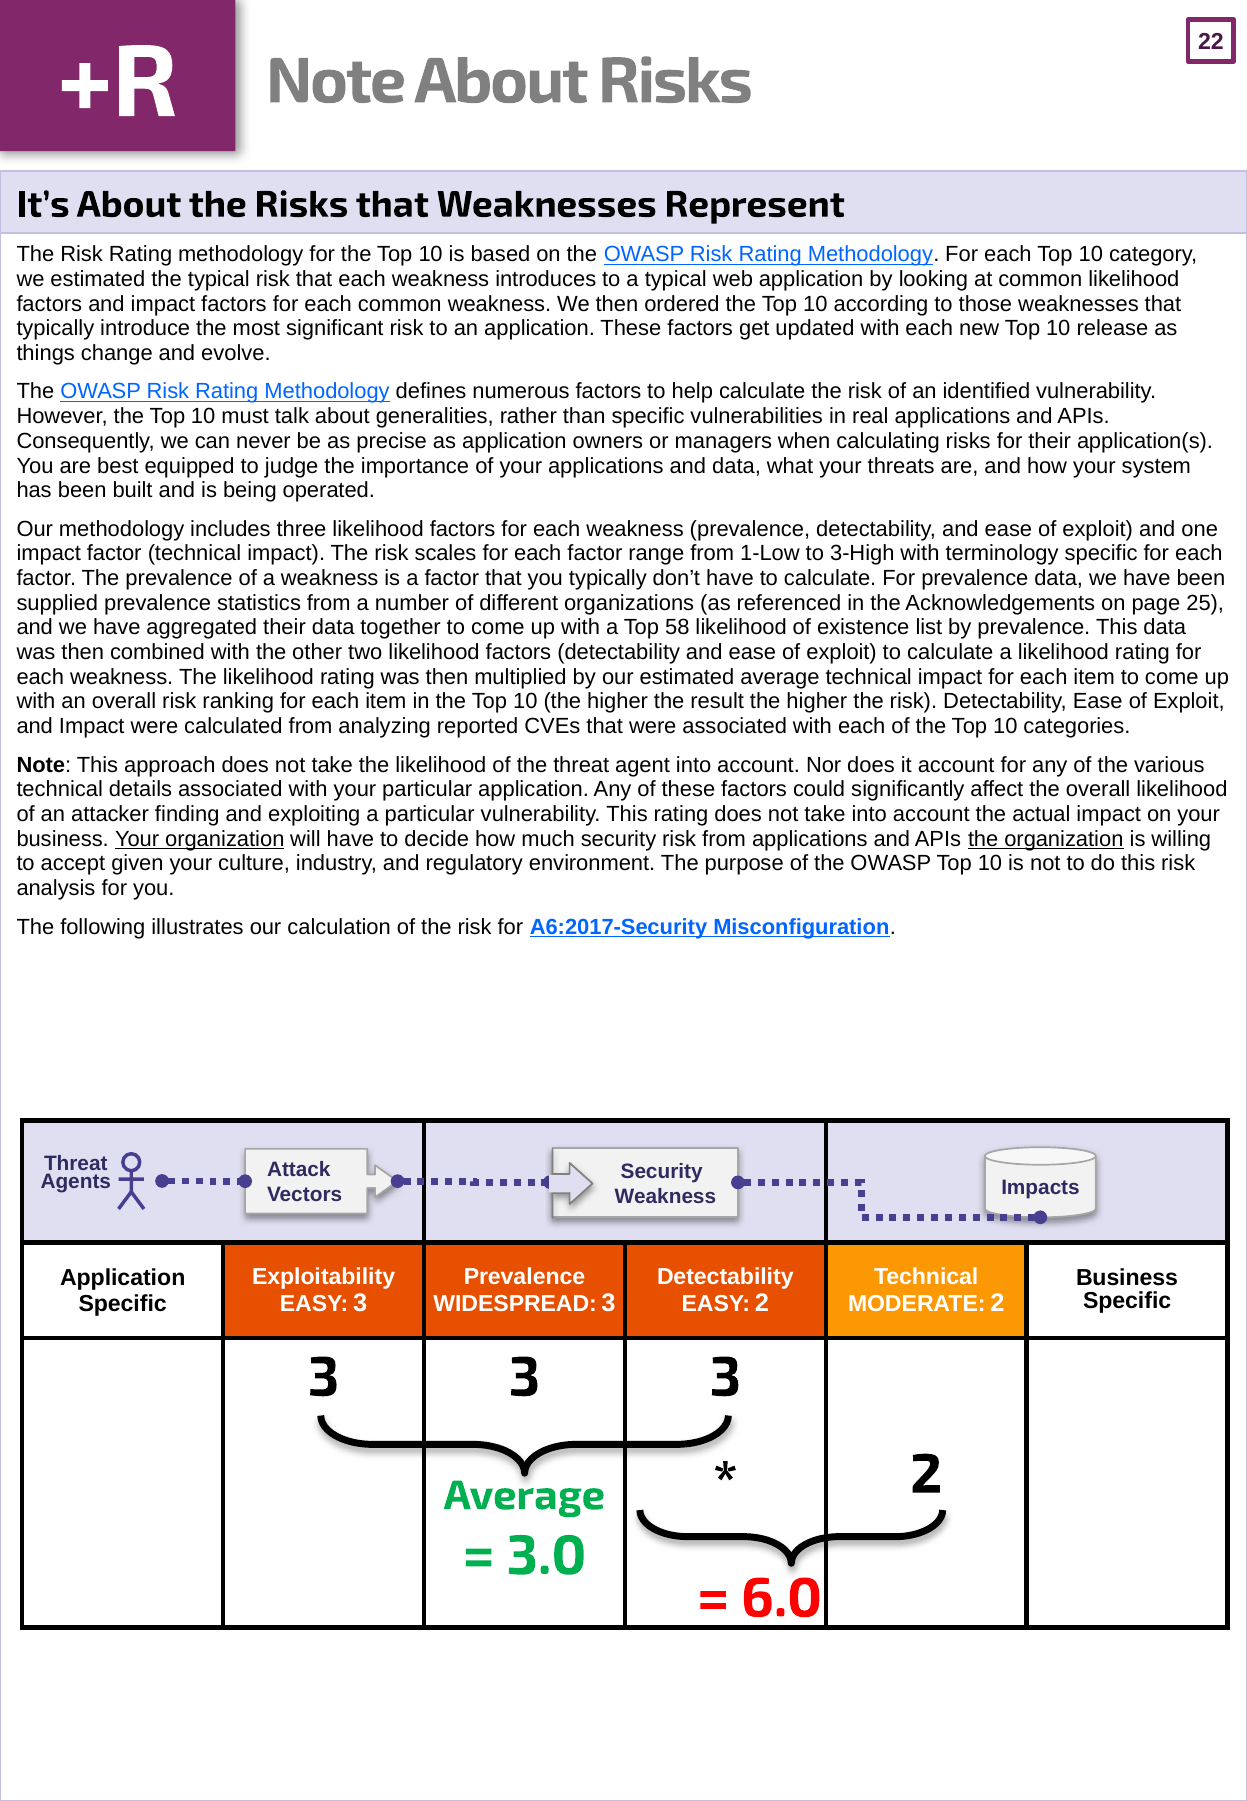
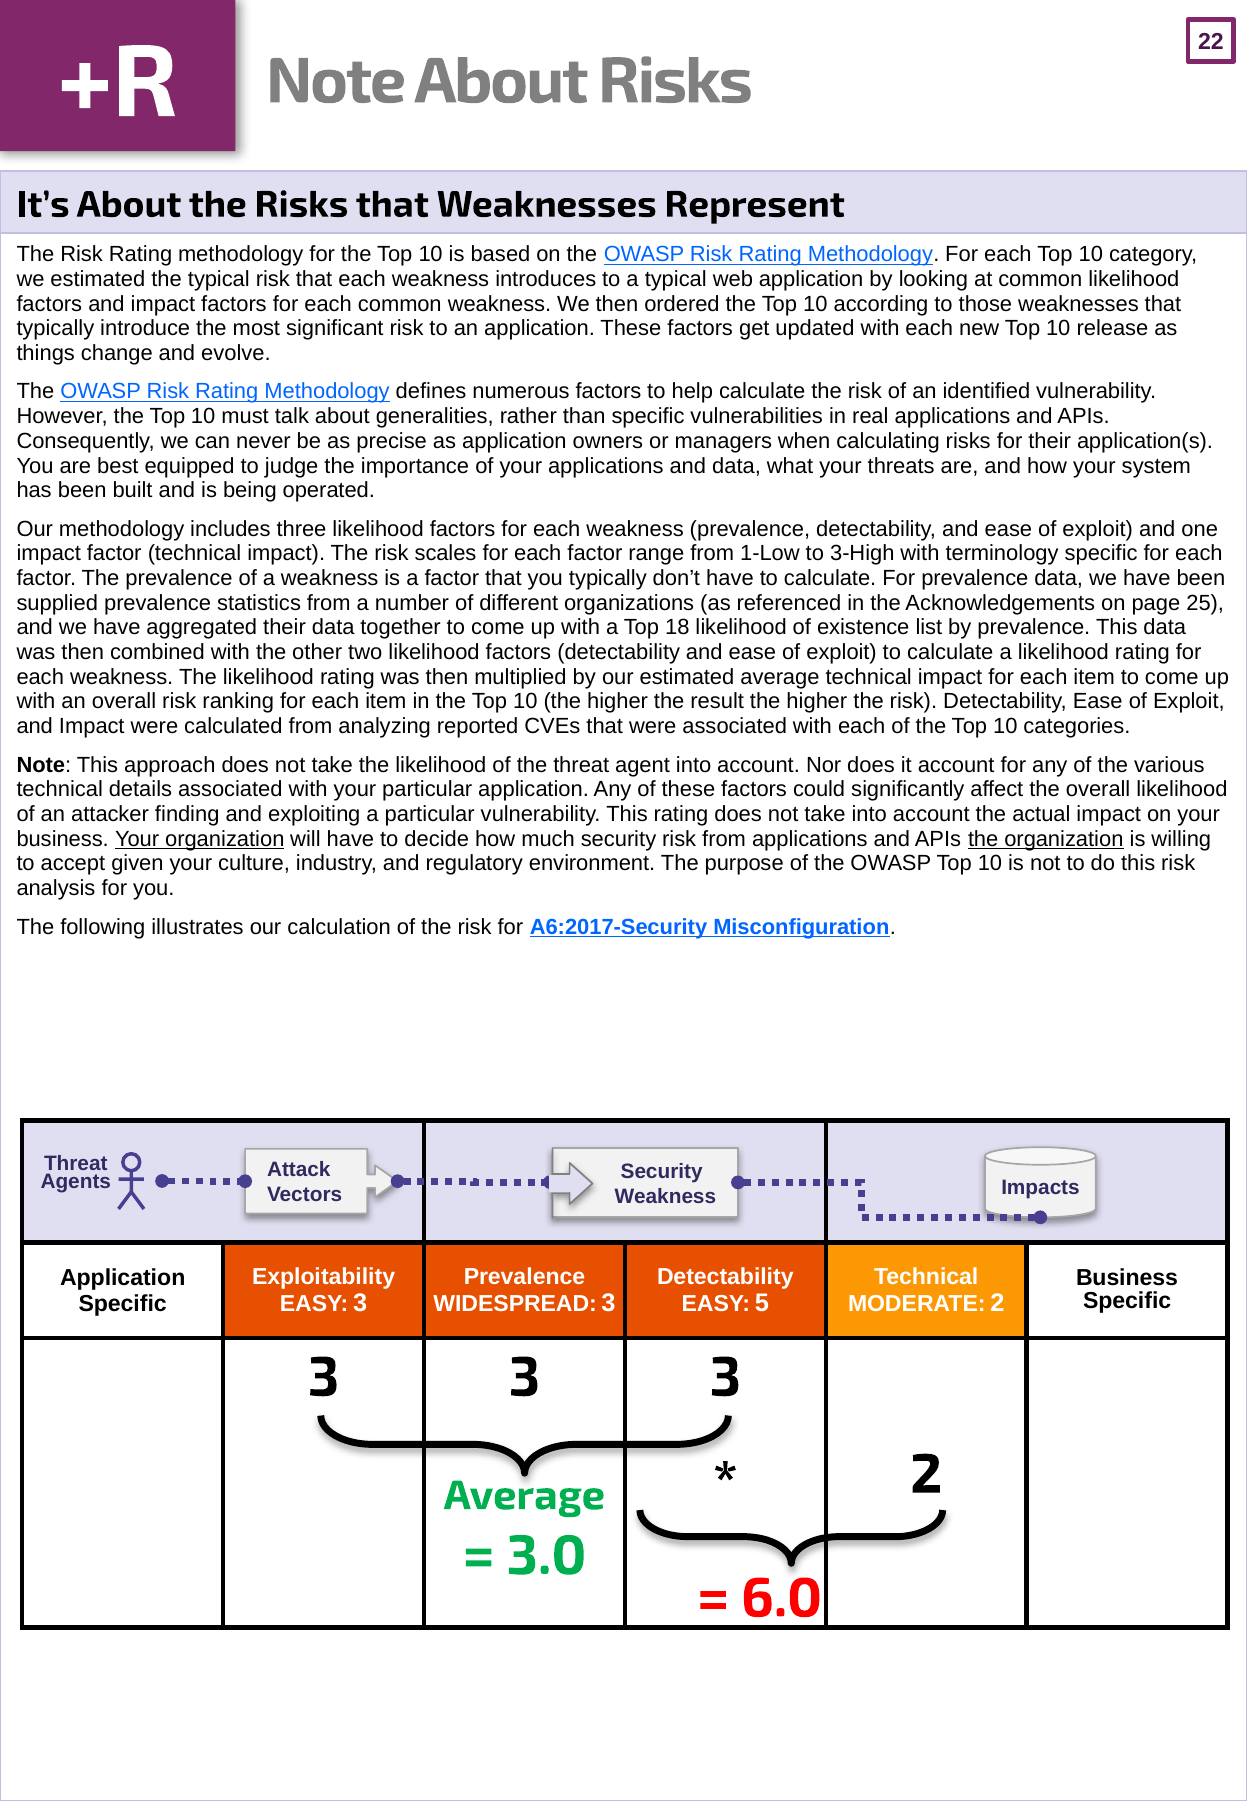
58: 58 -> 18
EASY 2: 2 -> 5
